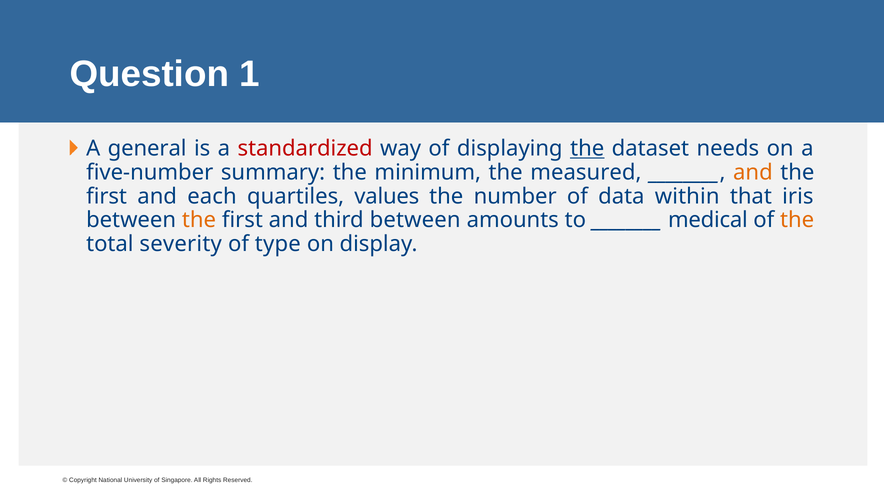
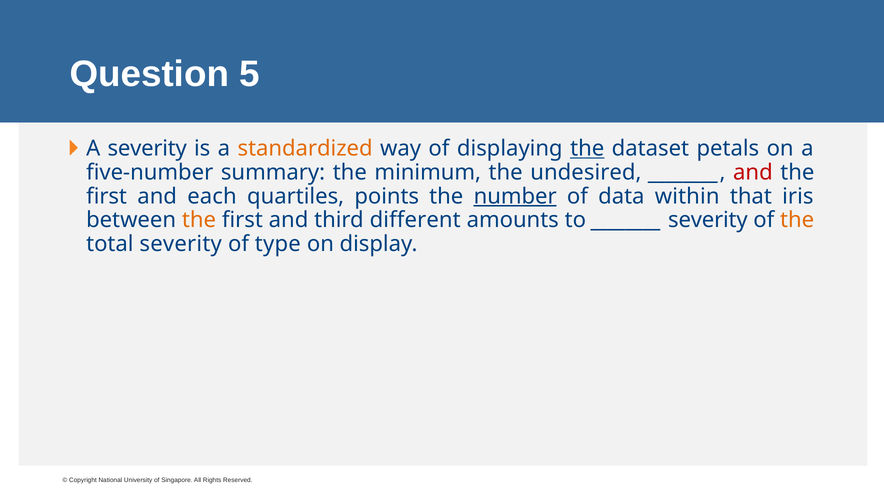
1: 1 -> 5
A general: general -> severity
standardized colour: red -> orange
needs: needs -> petals
measured: measured -> undesired
and at (753, 172) colour: orange -> red
values: values -> points
number underline: none -> present
third between: between -> different
medical at (708, 220): medical -> severity
